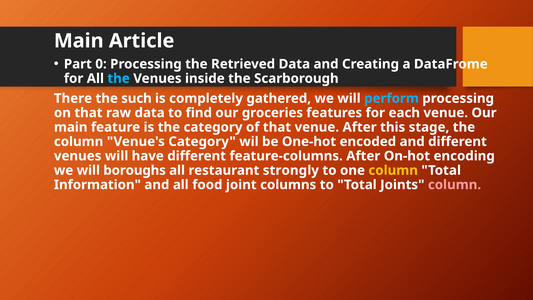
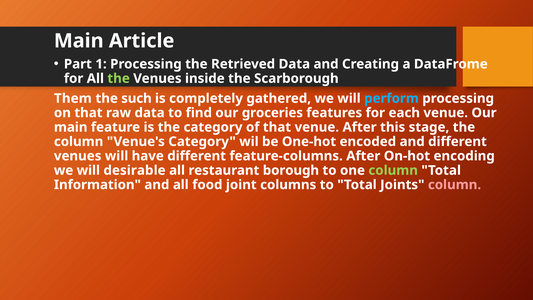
0: 0 -> 1
the at (119, 78) colour: light blue -> light green
There: There -> Them
boroughs: boroughs -> desirable
strongly: strongly -> borough
column at (393, 170) colour: yellow -> light green
